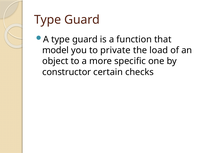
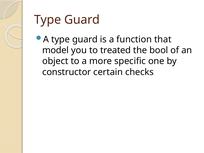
private: private -> treated
load: load -> bool
